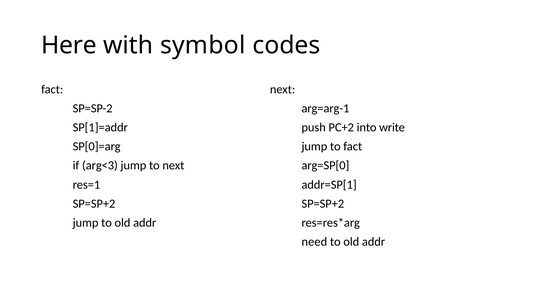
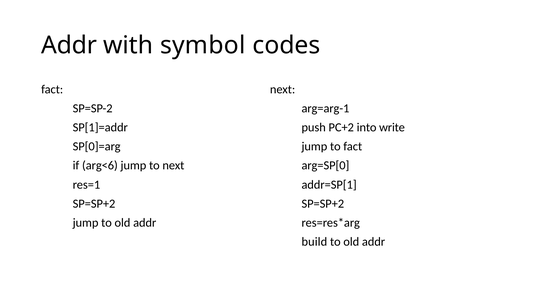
Here at (69, 45): Here -> Addr
arg<3: arg<3 -> arg<6
need: need -> build
